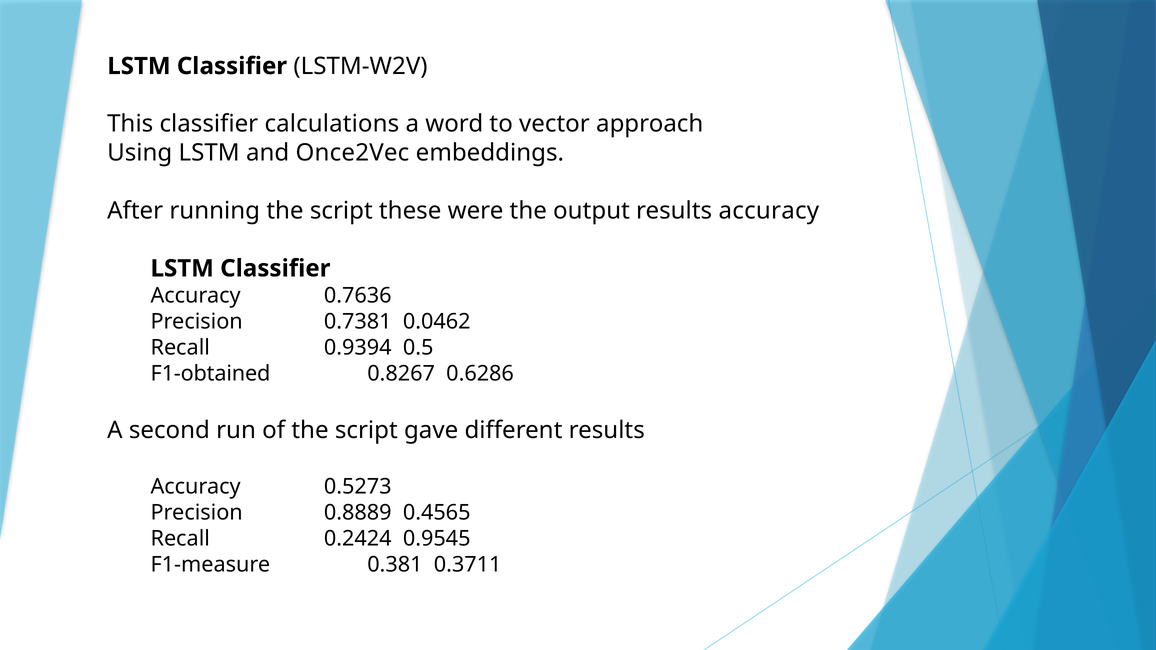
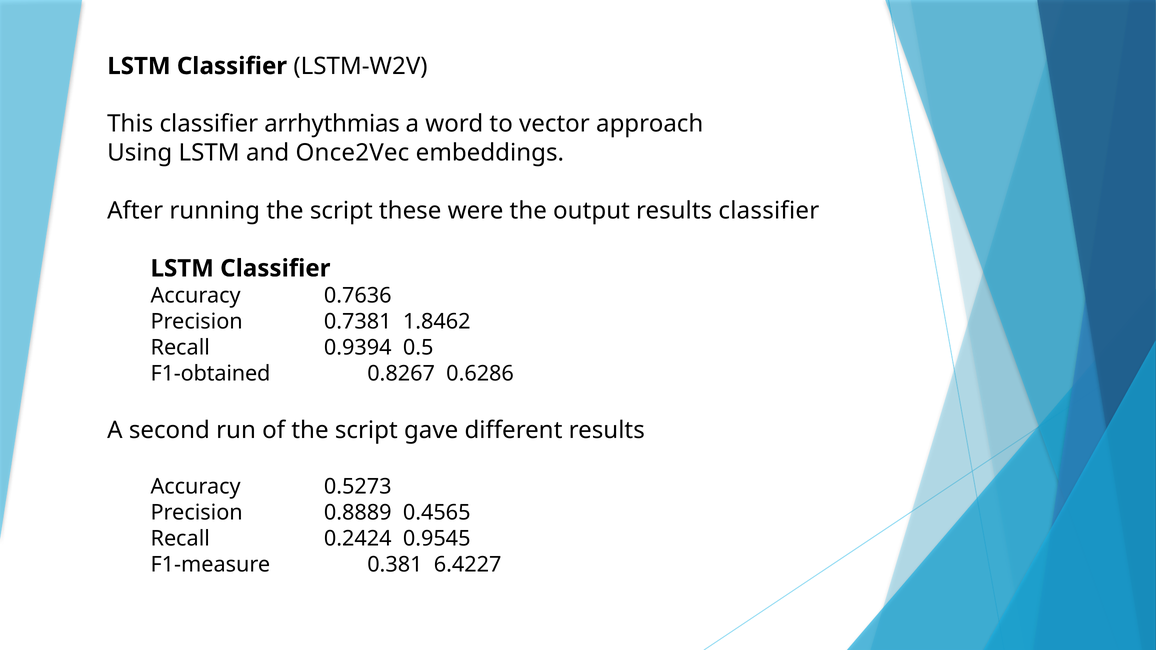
calculations: calculations -> arrhythmias
output results accuracy: accuracy -> classifier
0.0462: 0.0462 -> 1.8462
0.3711: 0.3711 -> 6.4227
